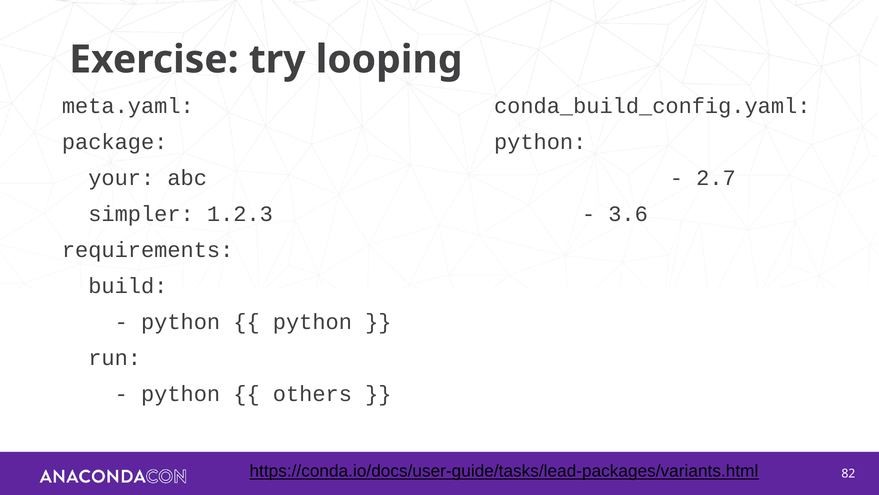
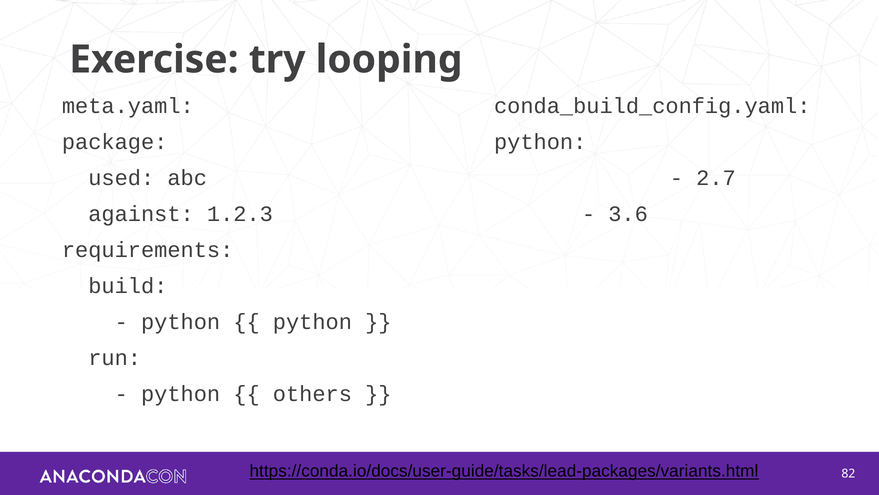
your: your -> used
simpler: simpler -> against
